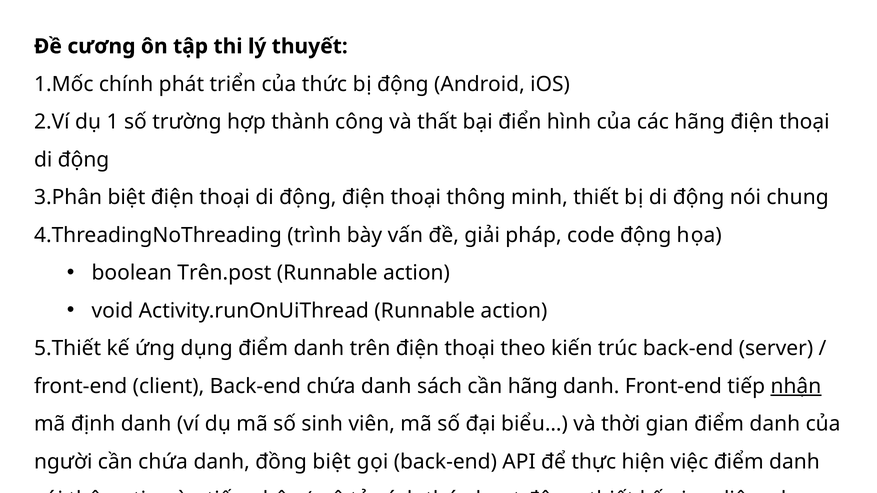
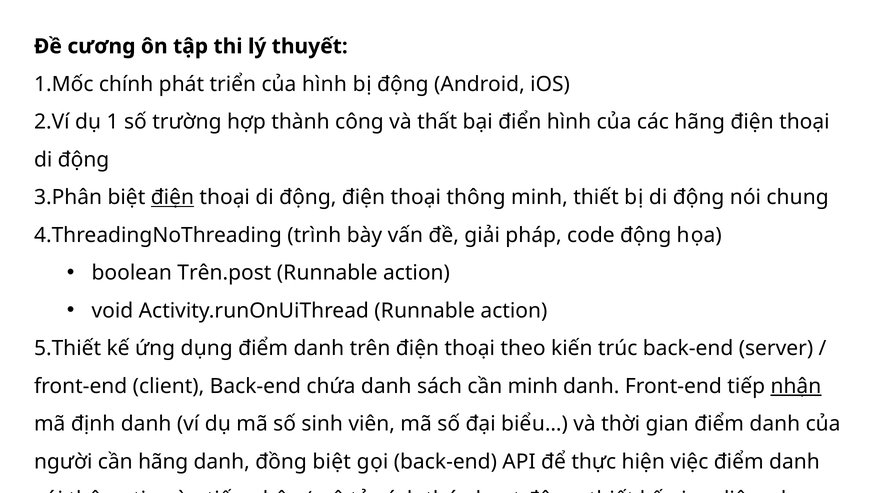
của thức: thức -> hình
điện at (172, 197) underline: none -> present
cần hãng: hãng -> minh
cần chứa: chứa -> hãng
